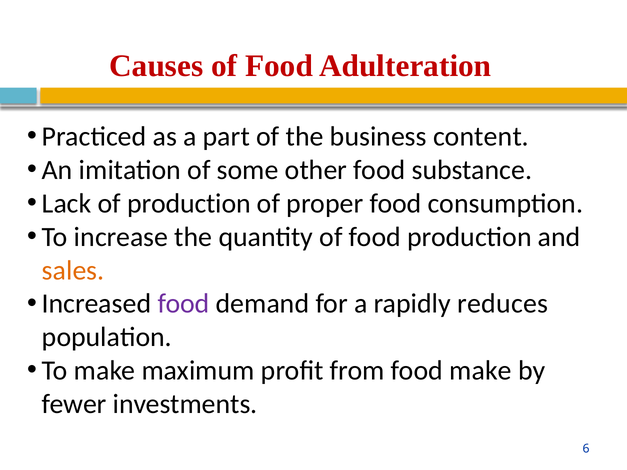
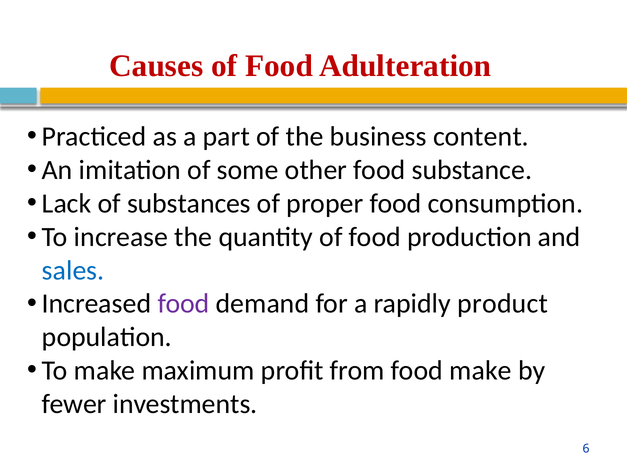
of production: production -> substances
sales colour: orange -> blue
reduces: reduces -> product
